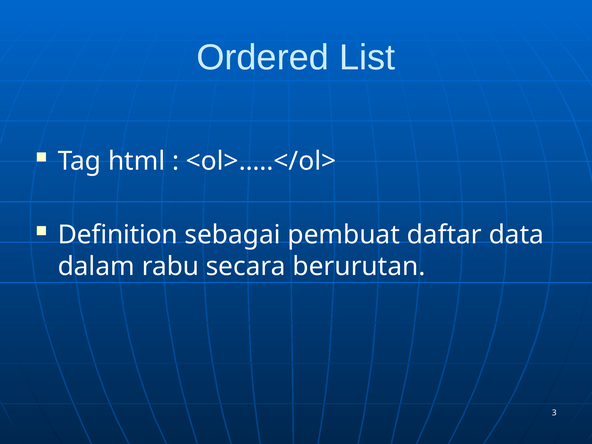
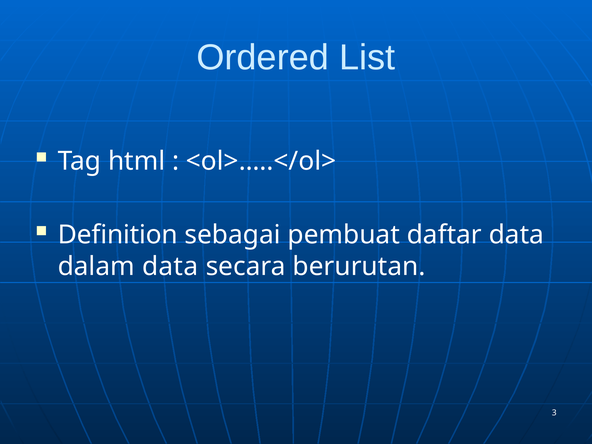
dalam rabu: rabu -> data
